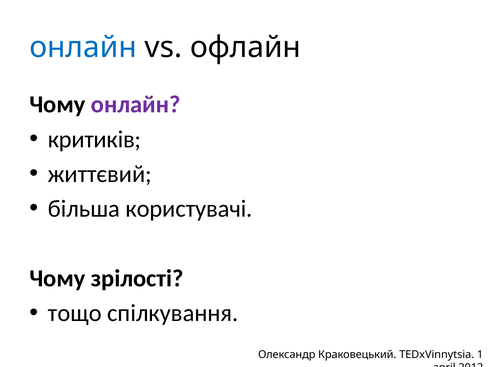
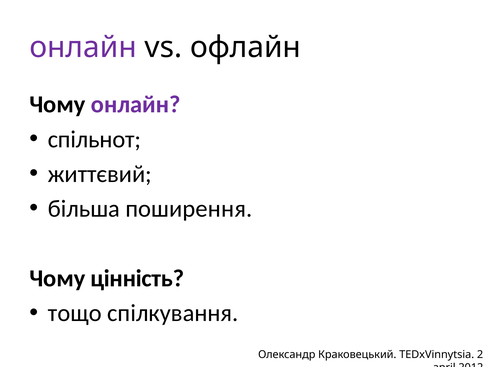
онлайн at (83, 47) colour: blue -> purple
критиків: критиків -> спільнот
користувачі: користувачі -> поширення
зрілості: зрілості -> цінність
1: 1 -> 2
